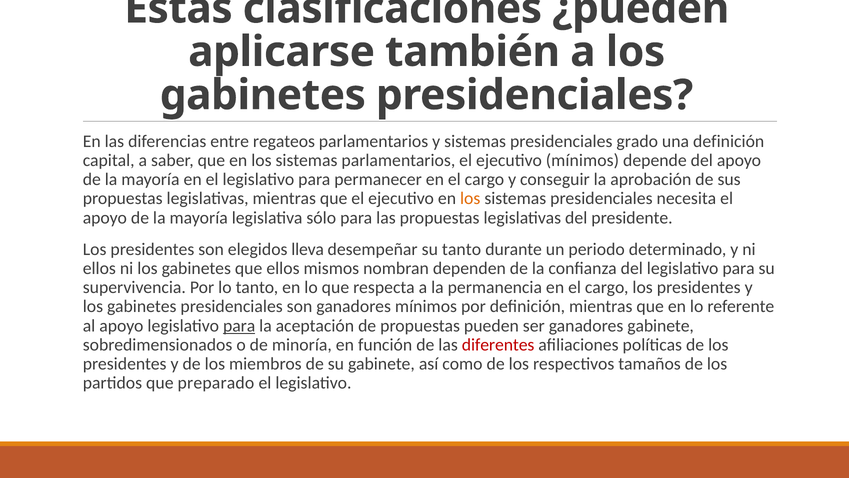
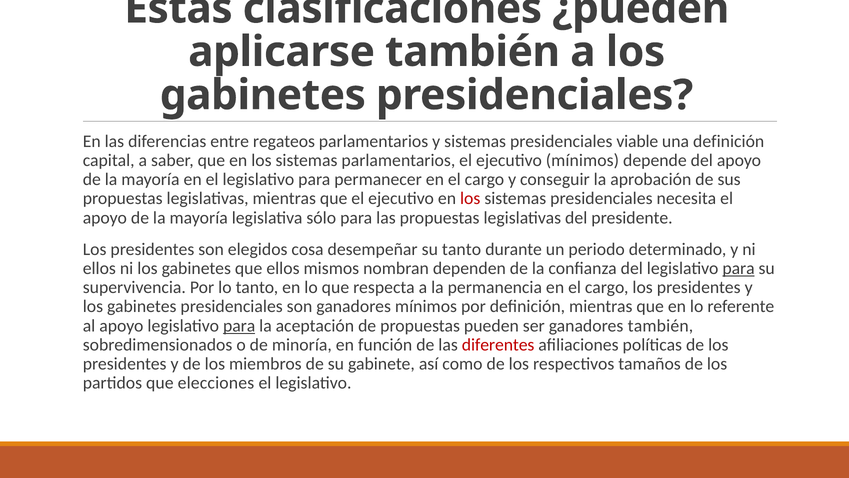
grado: grado -> viable
los at (470, 198) colour: orange -> red
lleva: lleva -> cosa
para at (739, 268) underline: none -> present
ganadores gabinete: gabinete -> también
preparado: preparado -> elecciones
